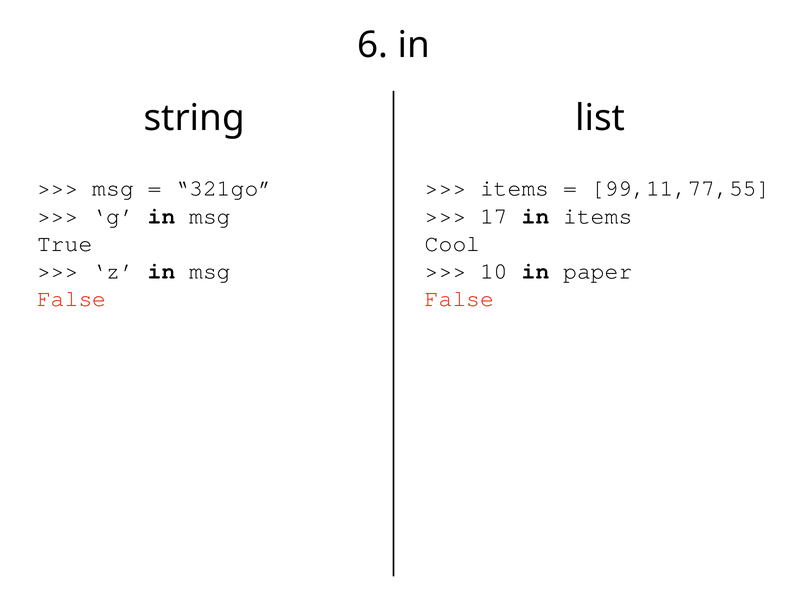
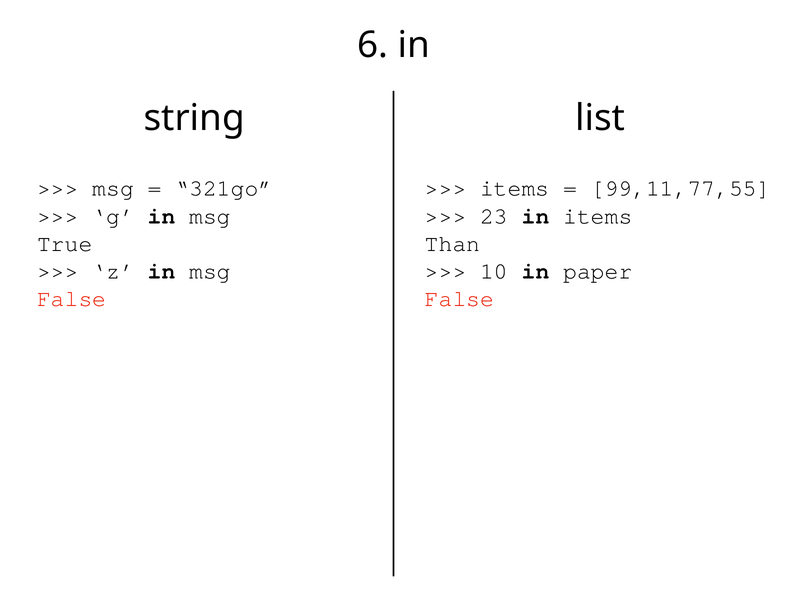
17: 17 -> 23
Cool: Cool -> Than
